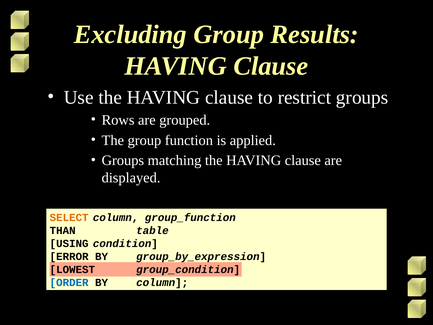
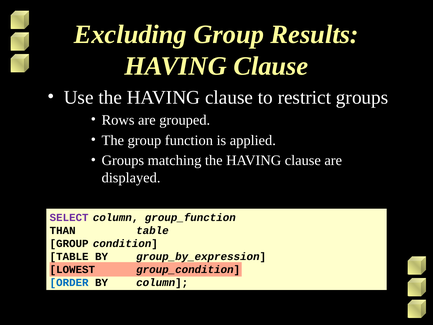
SELECT colour: orange -> purple
USING at (69, 243): USING -> GROUP
ERROR at (69, 256): ERROR -> TABLE
